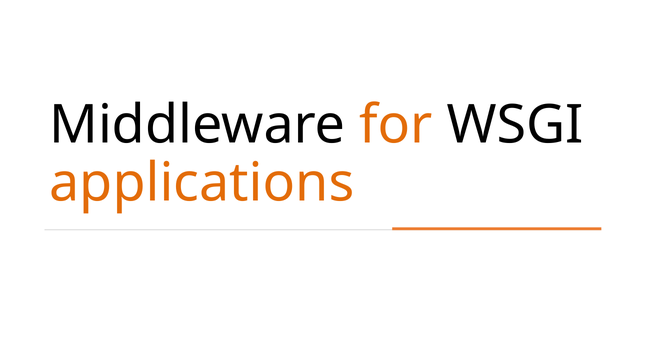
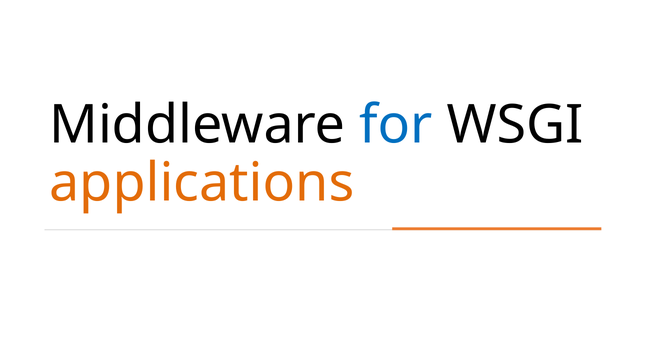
for colour: orange -> blue
